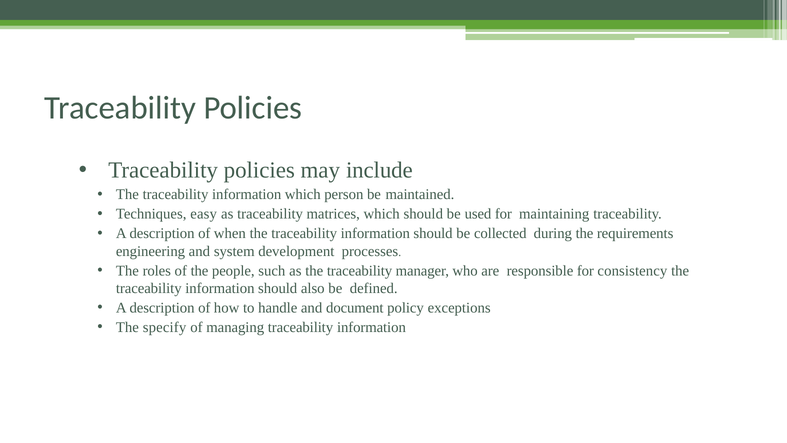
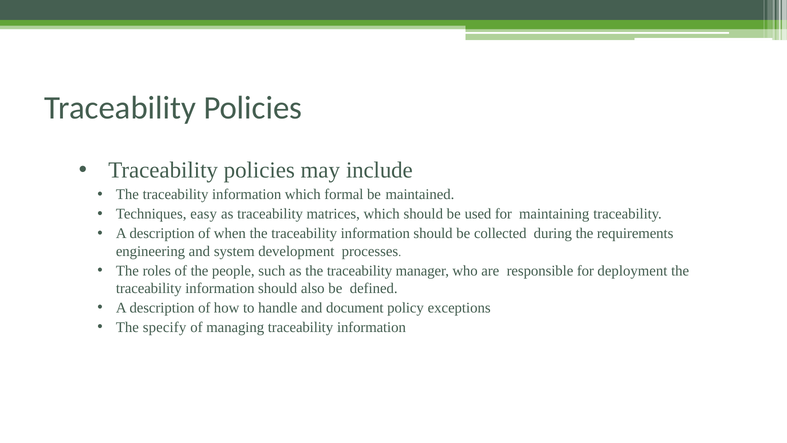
person: person -> formal
consistency: consistency -> deployment
